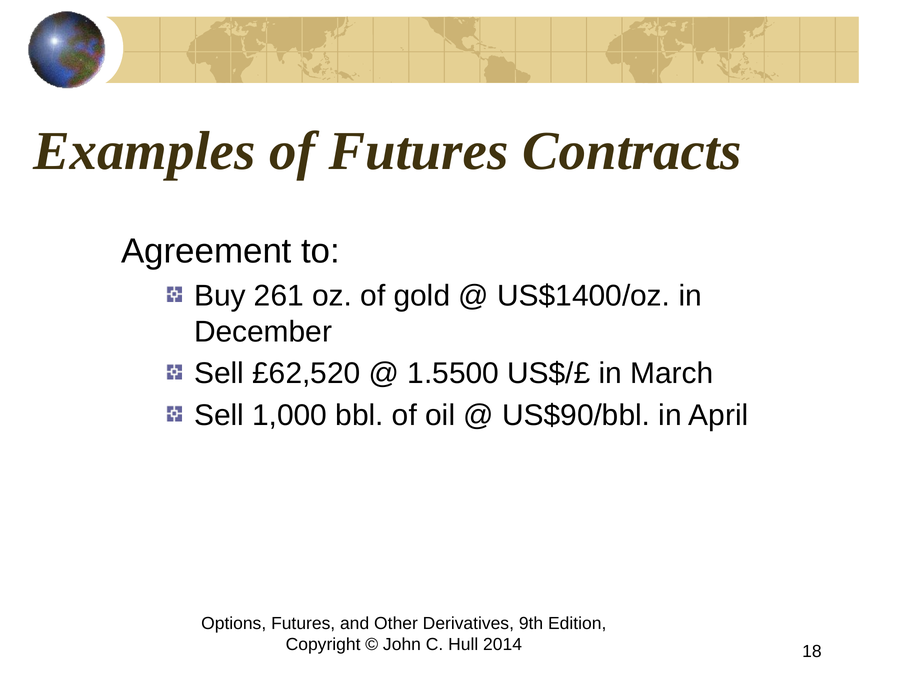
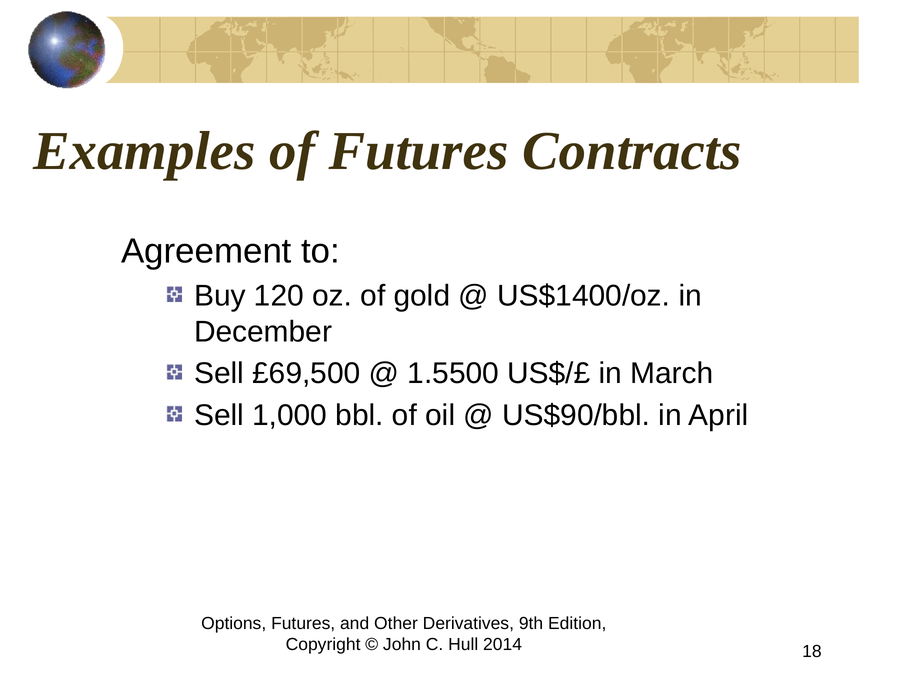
261: 261 -> 120
£62,520: £62,520 -> £69,500
